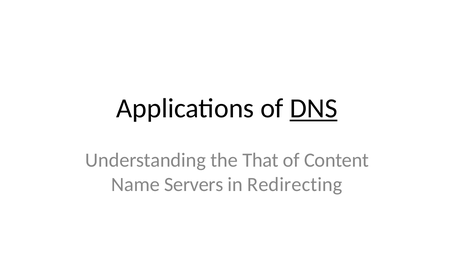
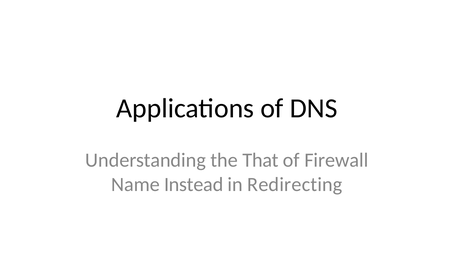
DNS underline: present -> none
Content: Content -> Firewall
Servers: Servers -> Instead
